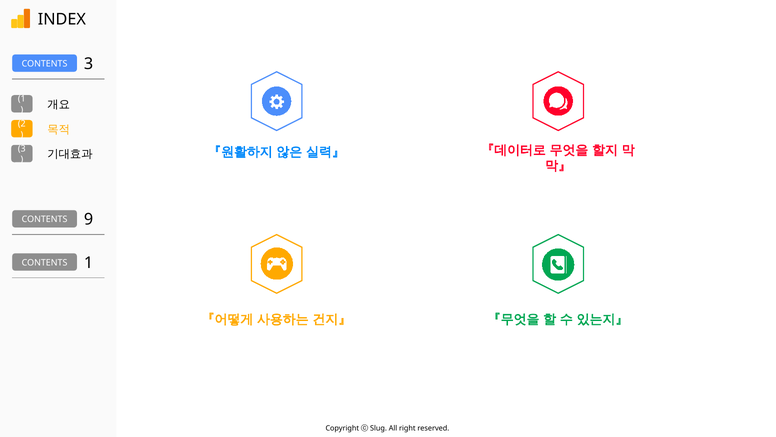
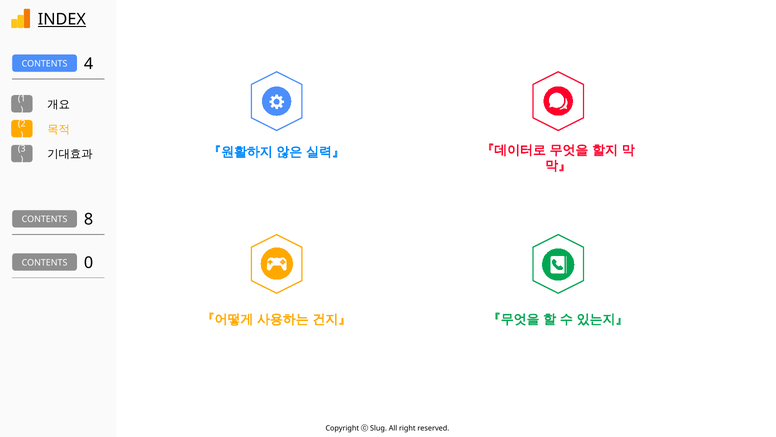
INDEX underline: none -> present
CONTENTS 3: 3 -> 4
9: 9 -> 8
CONTENTS 1: 1 -> 0
